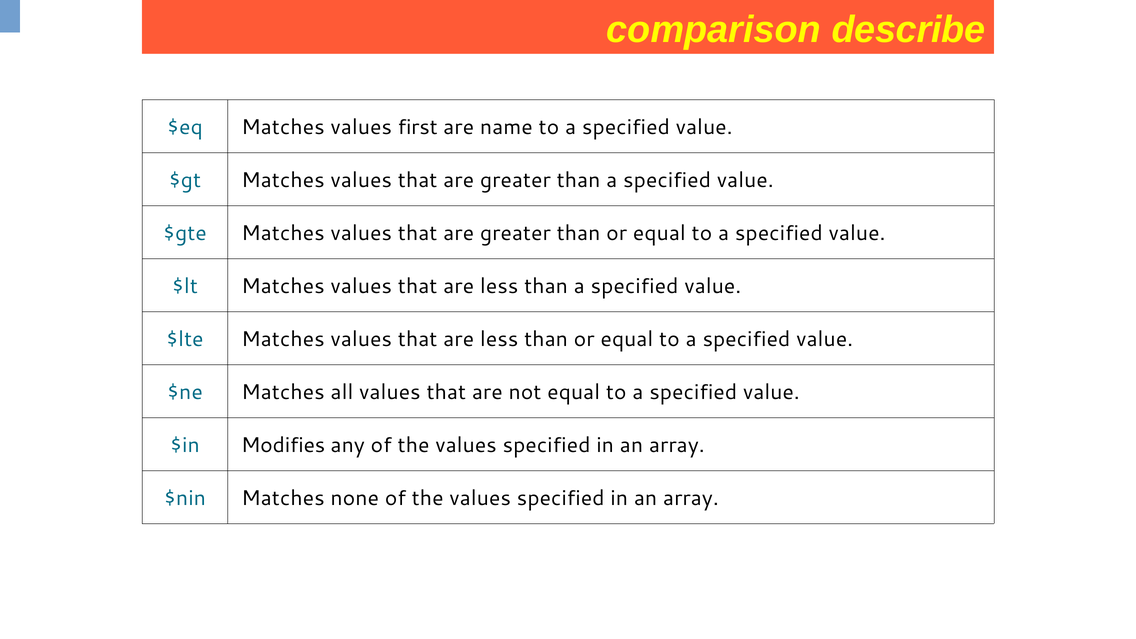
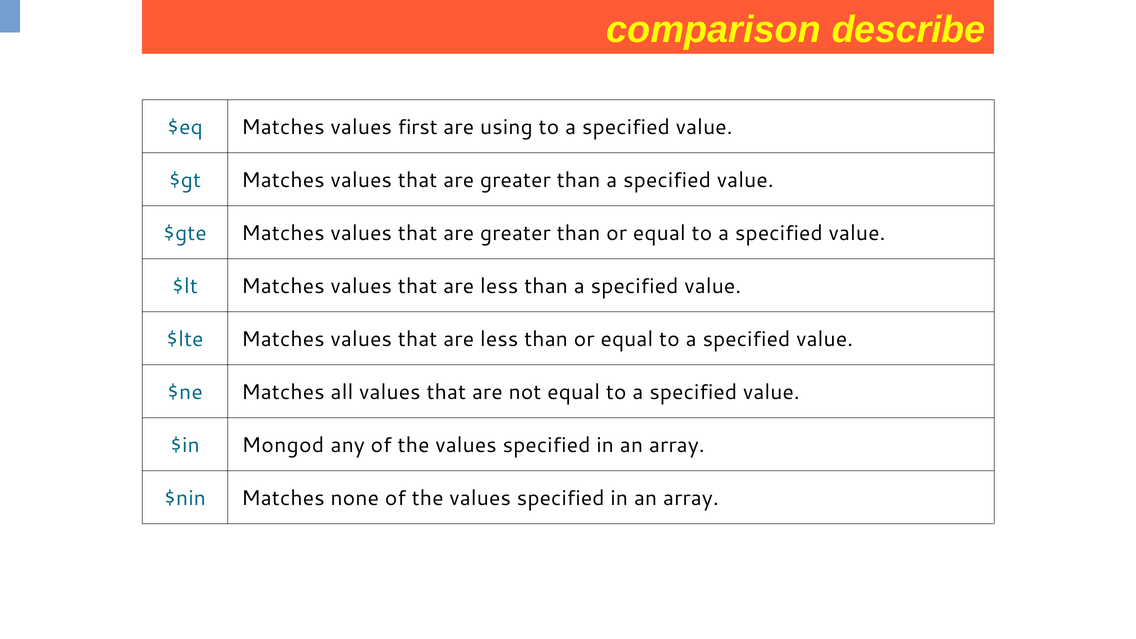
name: name -> using
Modifies: Modifies -> Mongod
